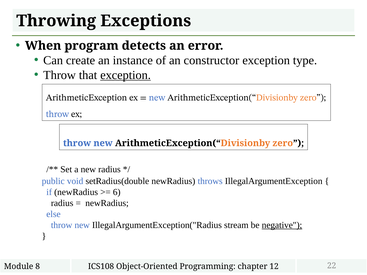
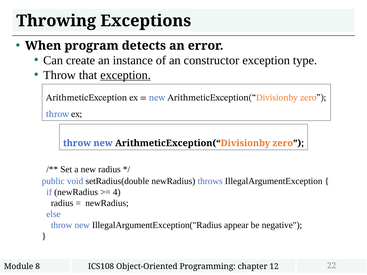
6: 6 -> 4
stream: stream -> appear
negative underline: present -> none
